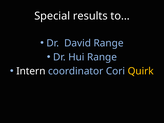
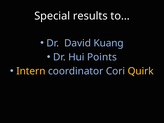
David Range: Range -> Kuang
Hui Range: Range -> Points
Intern colour: white -> yellow
